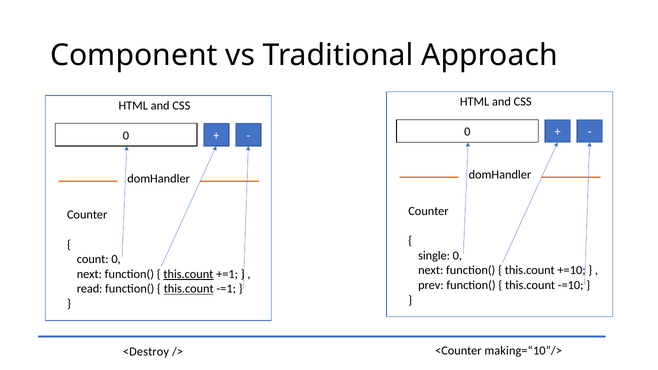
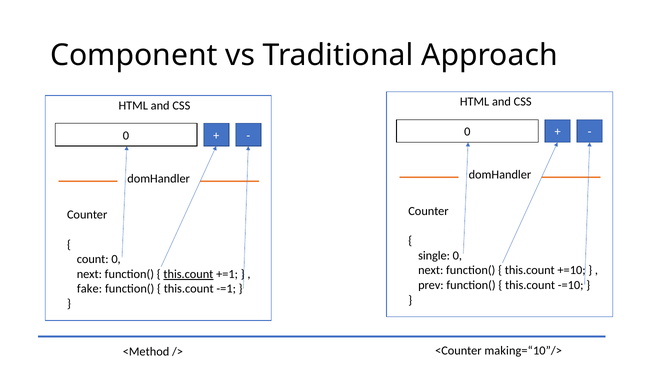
read: read -> fake
this.count at (189, 289) underline: present -> none
<Destroy: <Destroy -> <Method
